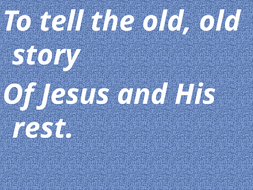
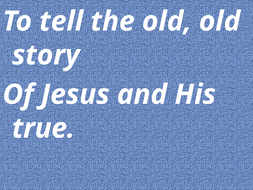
rest: rest -> true
